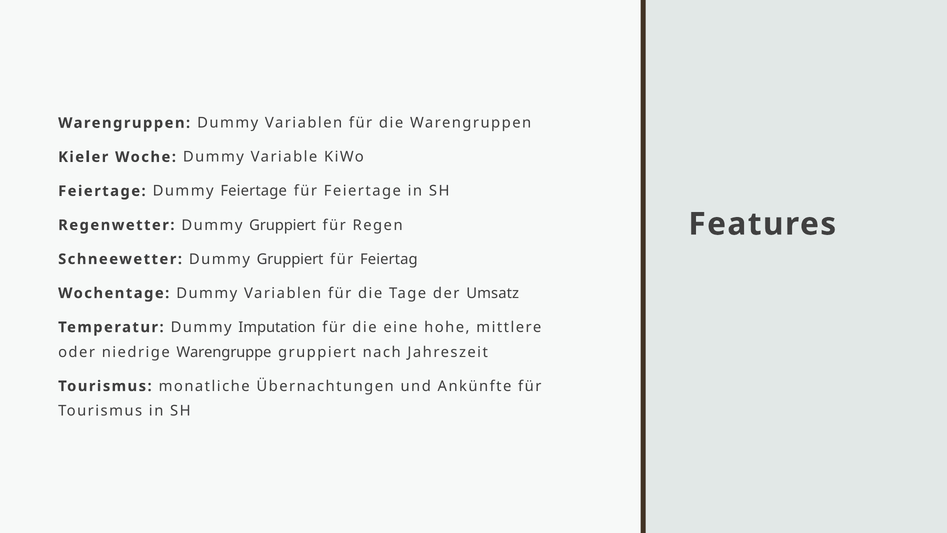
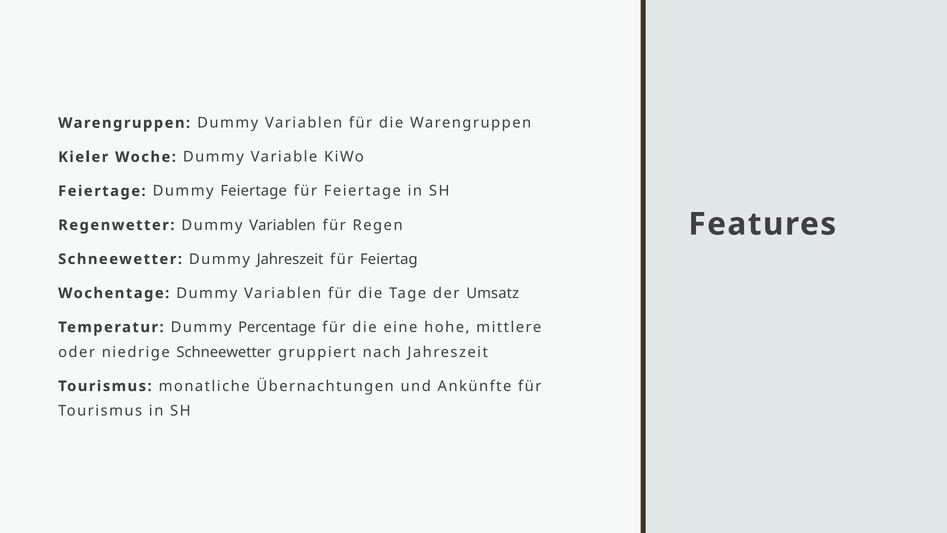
Regenwetter Dummy Gruppiert: Gruppiert -> Variablen
Schneewetter Dummy Gruppiert: Gruppiert -> Jahreszeit
Imputation: Imputation -> Percentage
niedrige Warengruppe: Warengruppe -> Schneewetter
